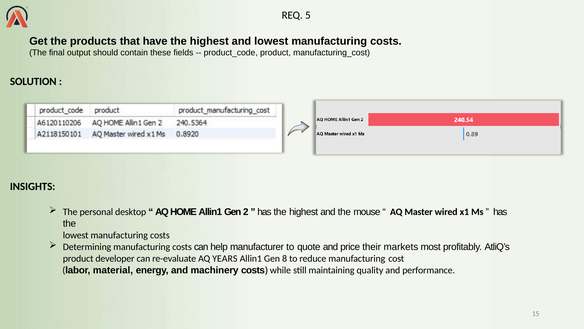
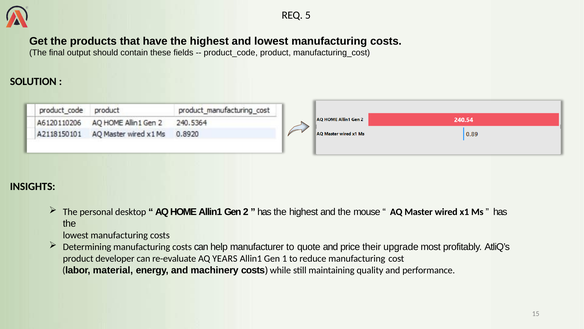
markets: markets -> upgrade
8: 8 -> 1
